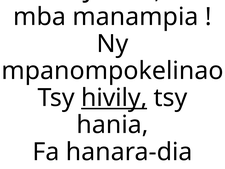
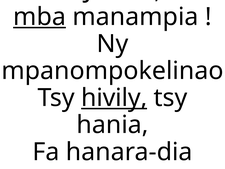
mba underline: none -> present
